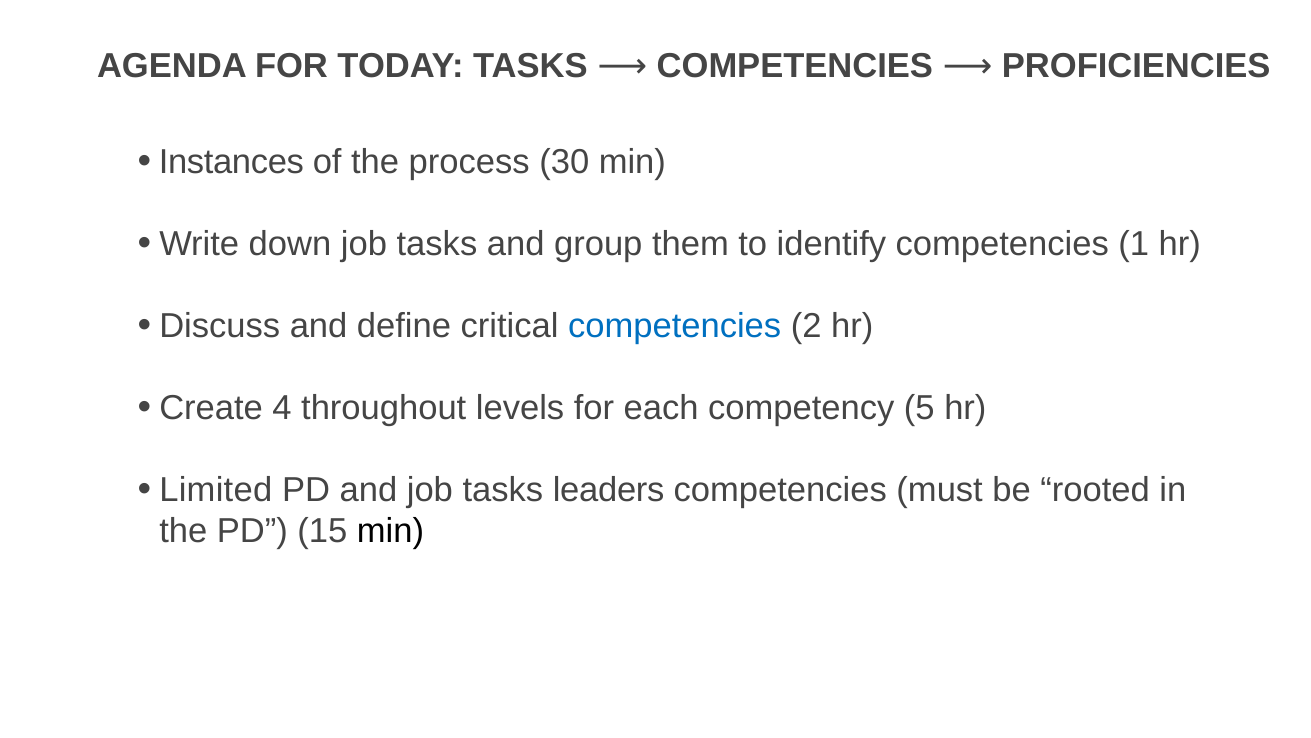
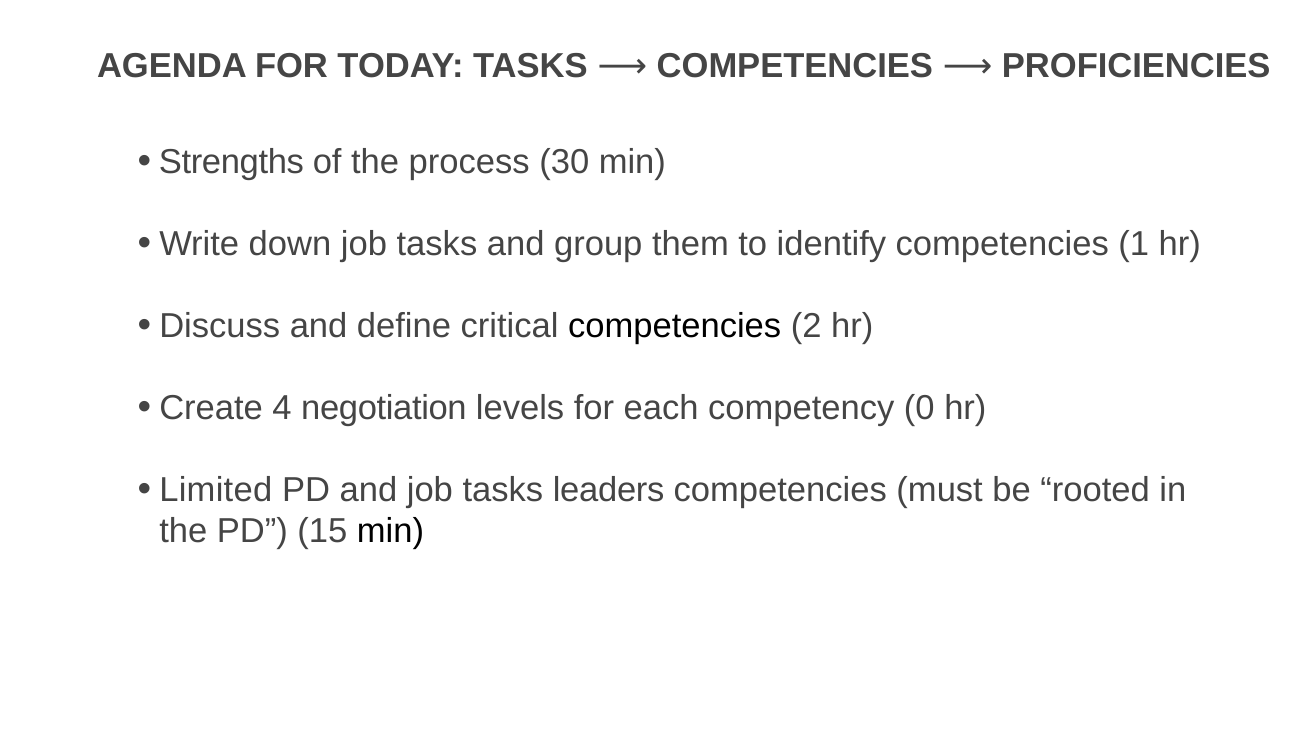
Instances: Instances -> Strengths
competencies at (675, 326) colour: blue -> black
throughout: throughout -> negotiation
5: 5 -> 0
